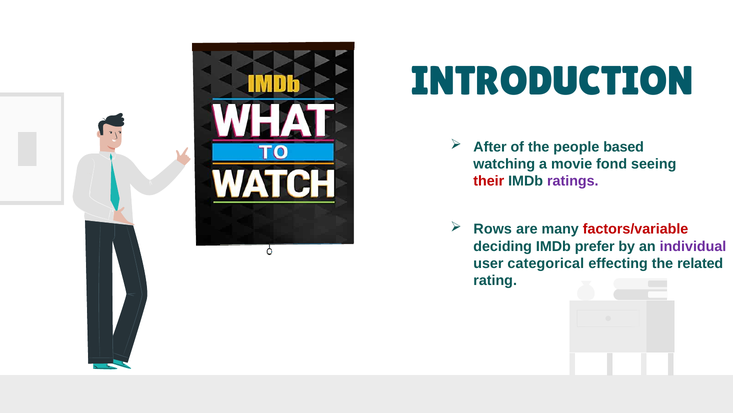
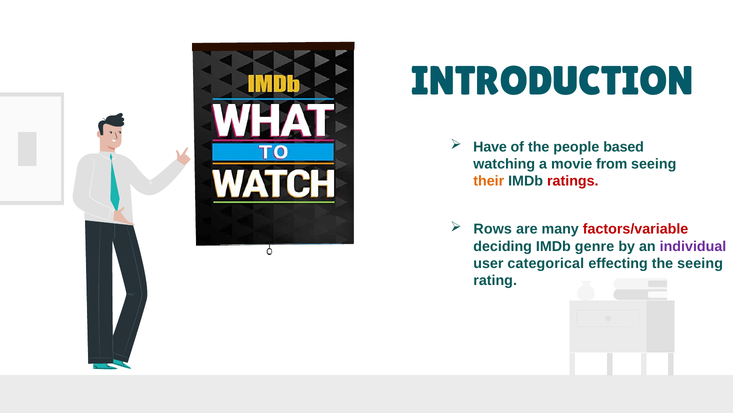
After: After -> Have
fond: fond -> from
their colour: red -> orange
ratings colour: purple -> red
prefer: prefer -> genre
the related: related -> seeing
